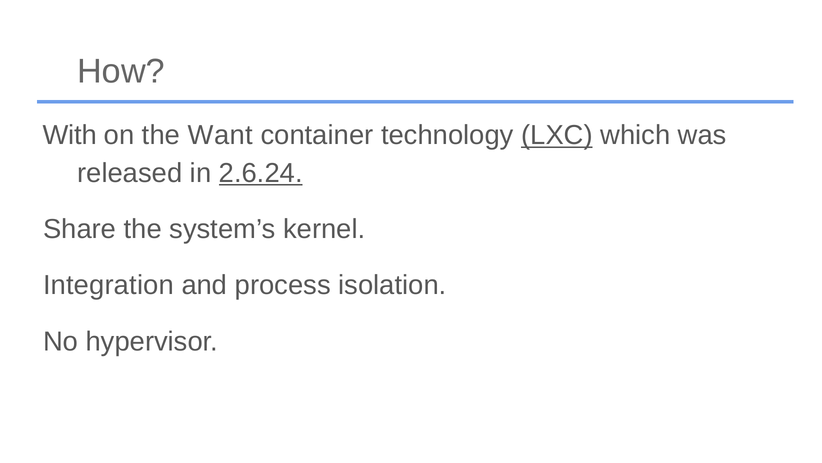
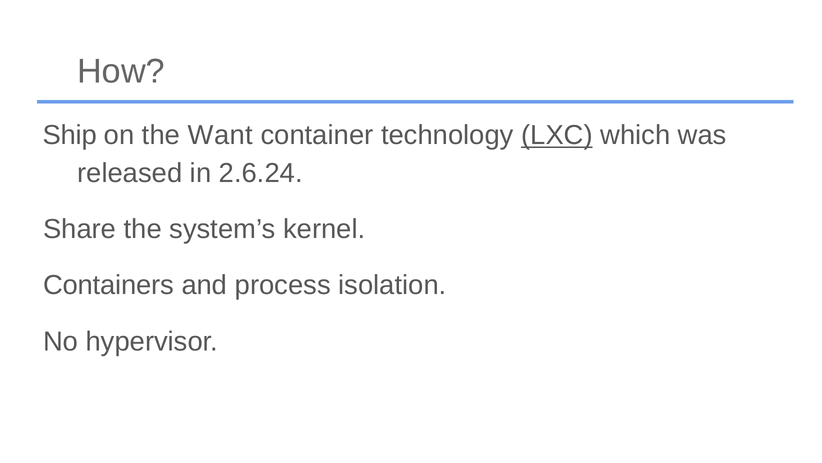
With: With -> Ship
2.6.24 underline: present -> none
Integration: Integration -> Containers
